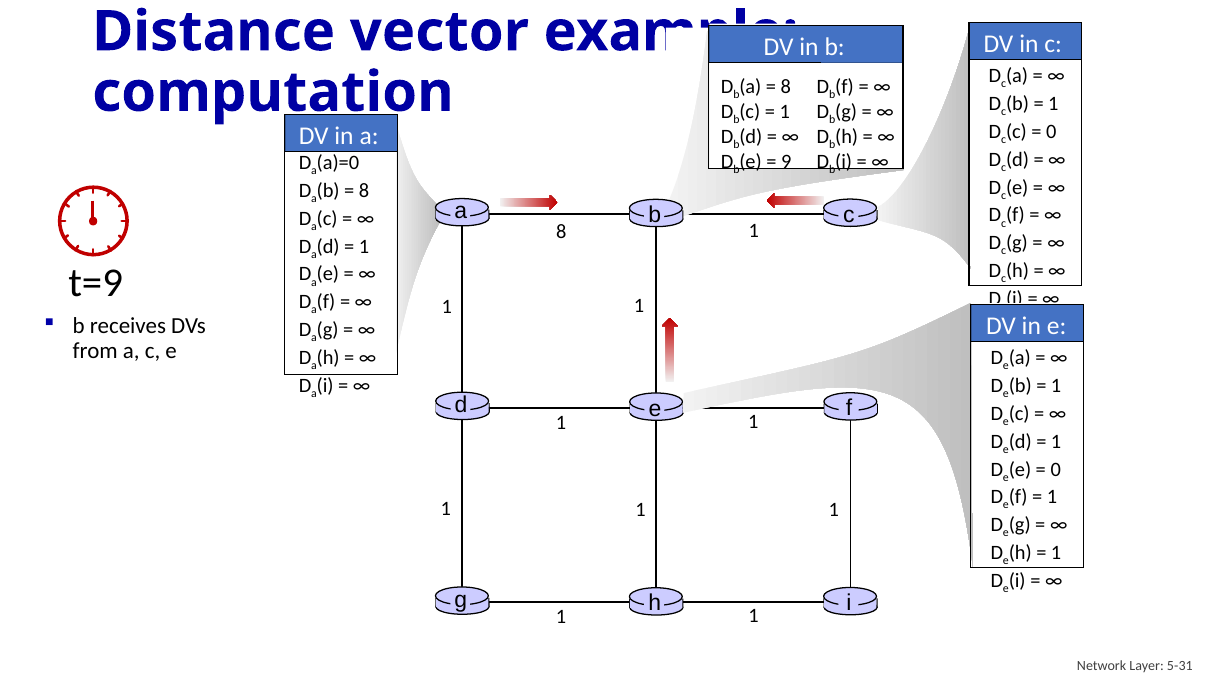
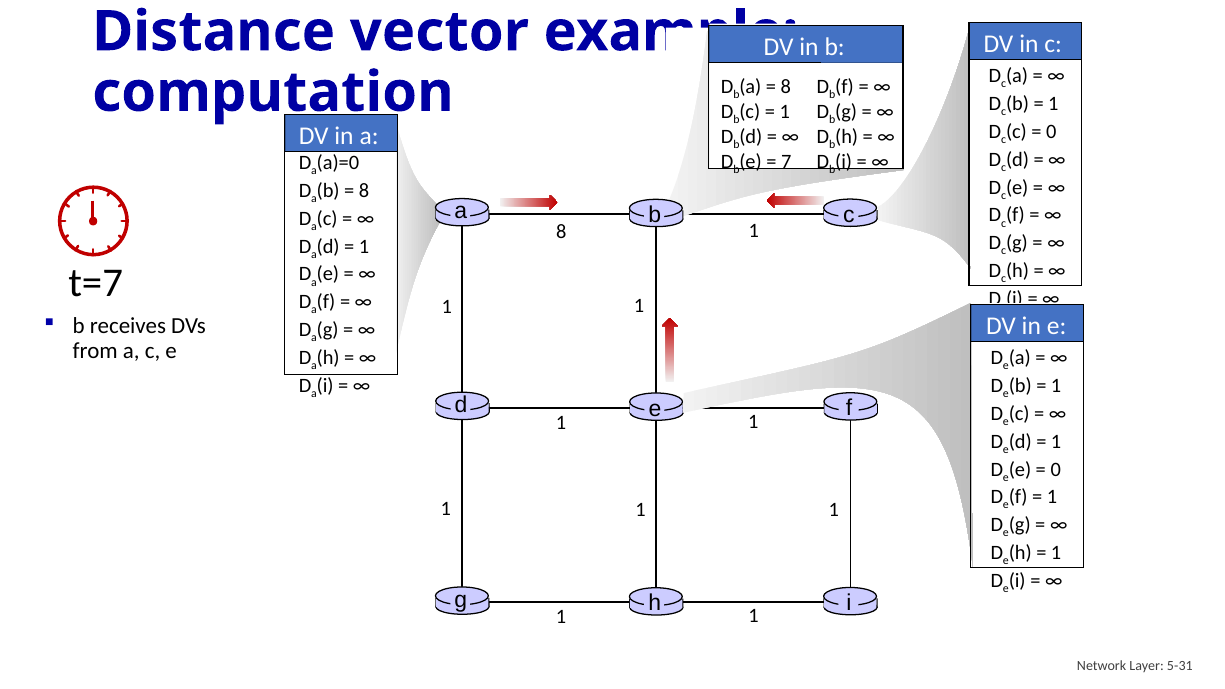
9: 9 -> 7
t=9: t=9 -> t=7
